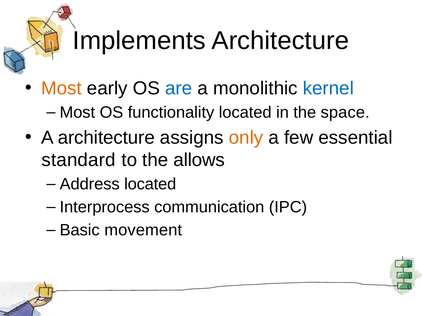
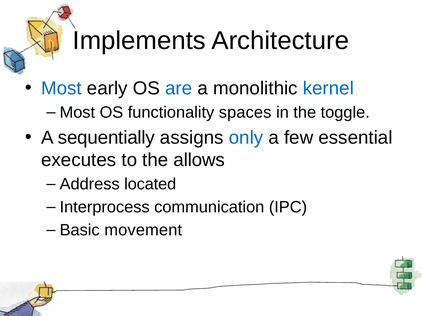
Most at (61, 89) colour: orange -> blue
functionality located: located -> spaces
space: space -> toggle
A architecture: architecture -> sequentially
only colour: orange -> blue
standard: standard -> executes
